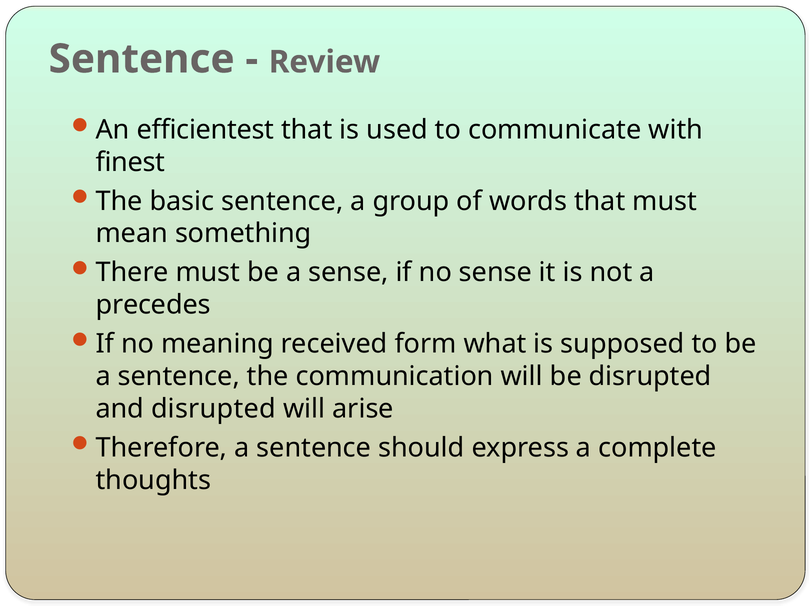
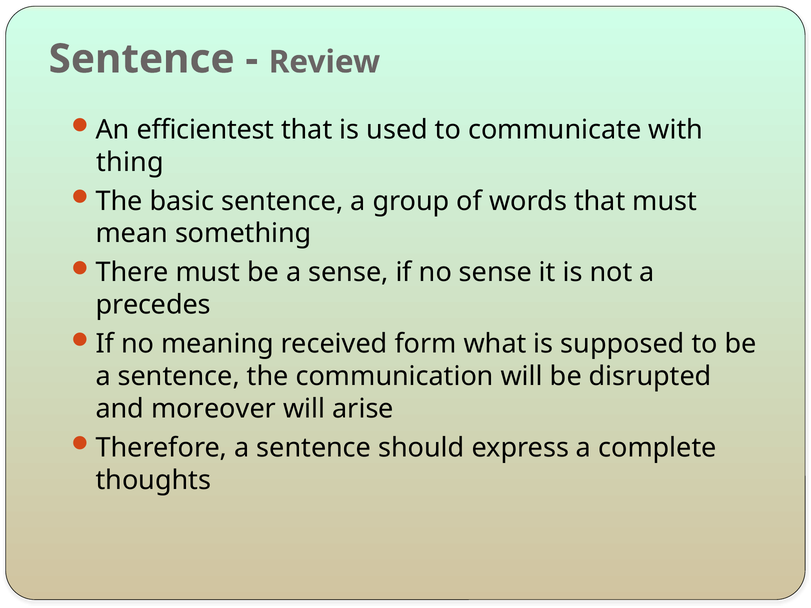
finest: finest -> thing
and disrupted: disrupted -> moreover
